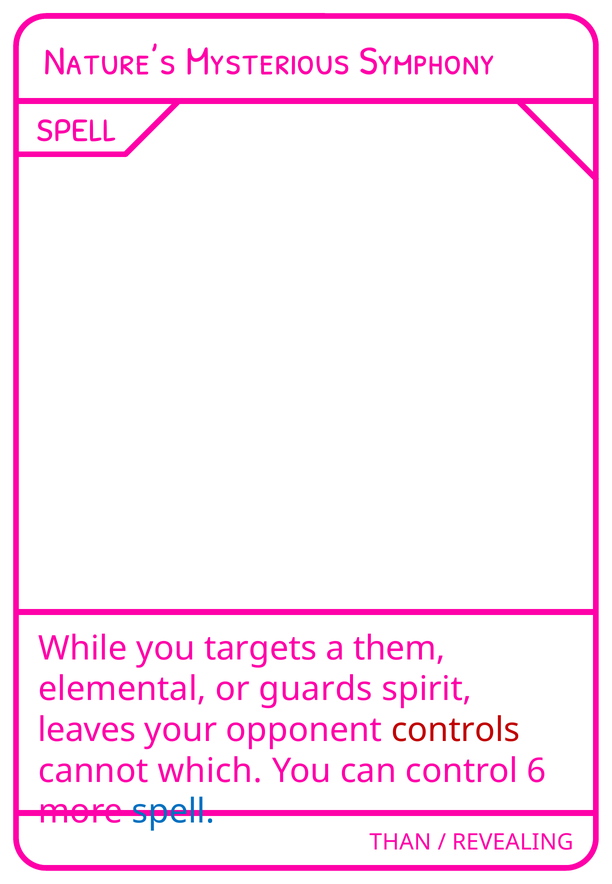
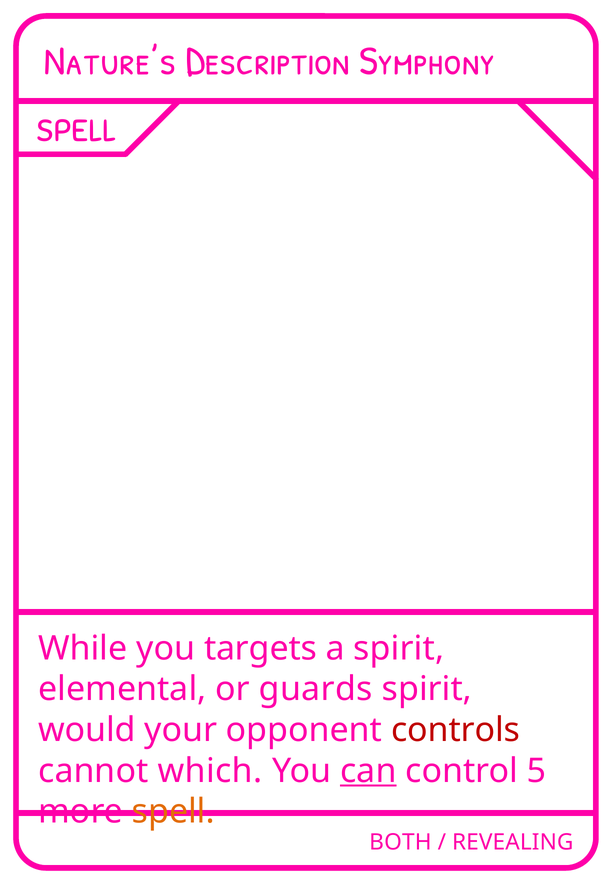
Mysterious: Mysterious -> Description
a them: them -> spirit
leaves: leaves -> would
can underline: none -> present
6: 6 -> 5
spell at (173, 812) colour: blue -> orange
THAN: THAN -> BOTH
